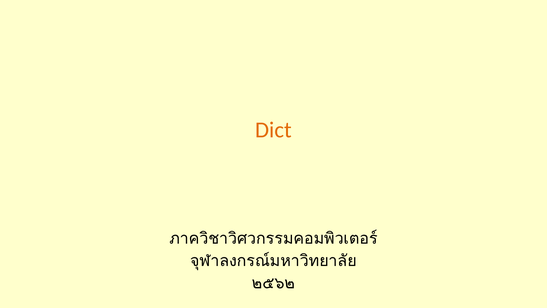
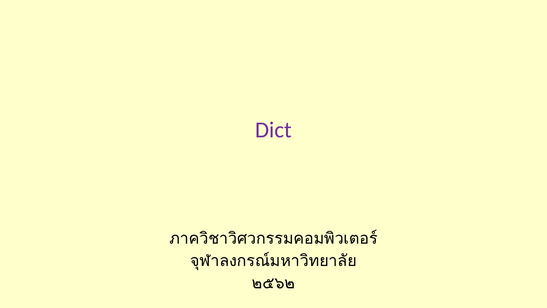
Dict colour: orange -> purple
